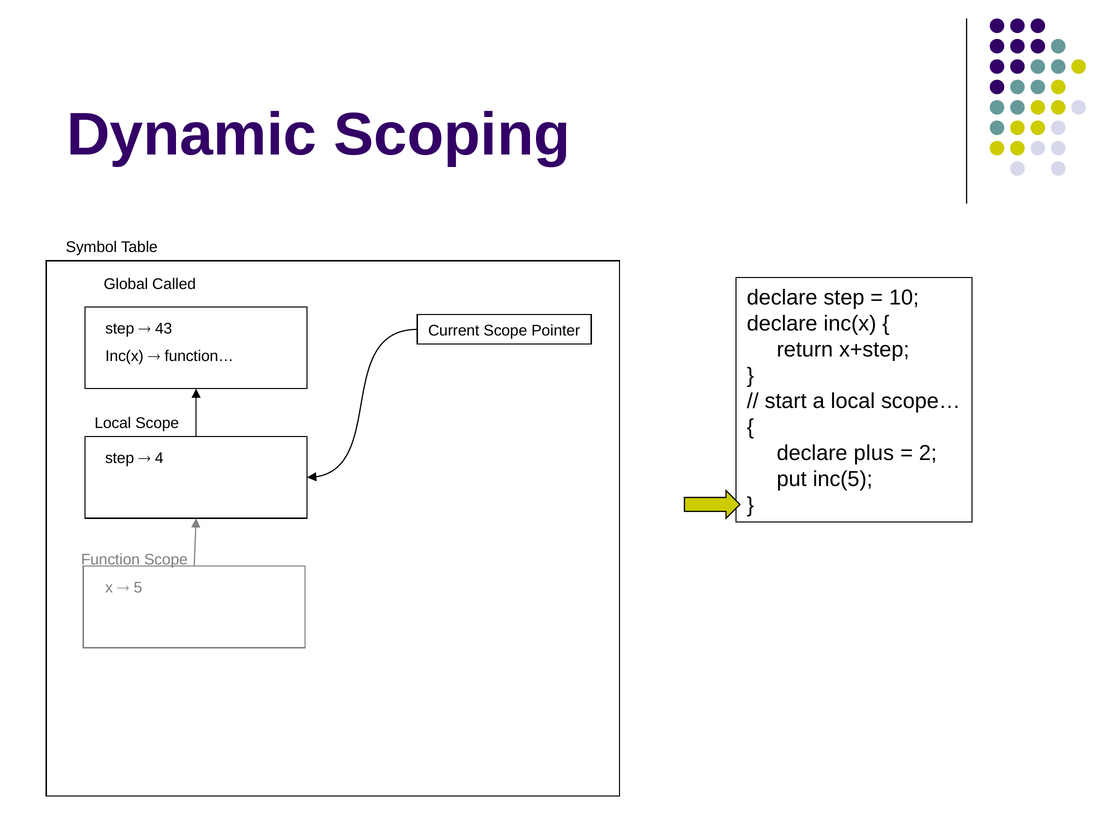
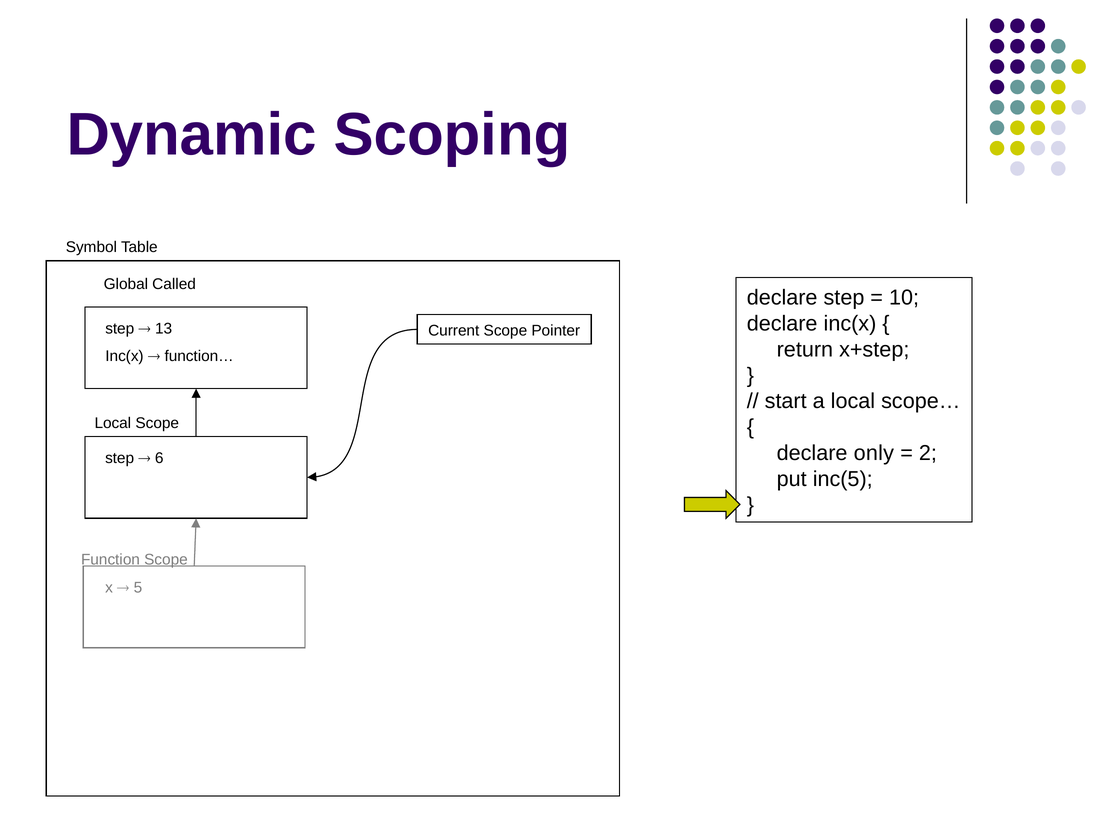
43: 43 -> 13
plus: plus -> only
4: 4 -> 6
